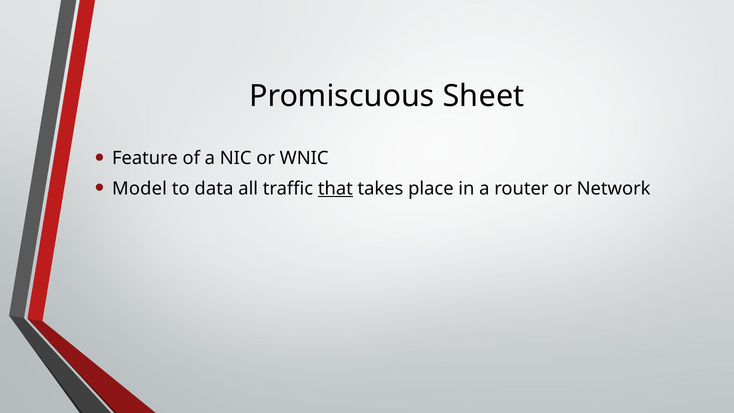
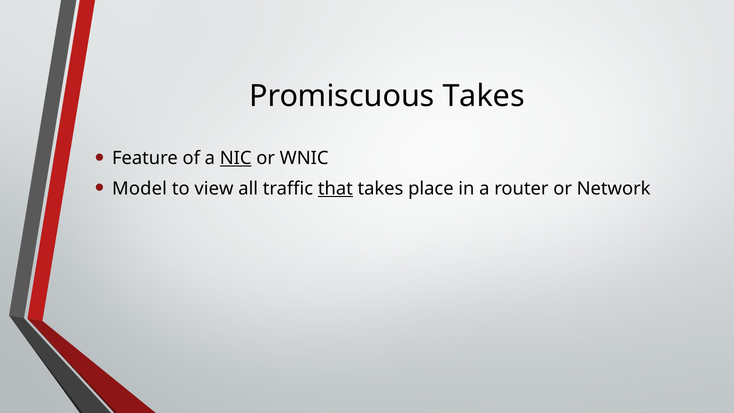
Promiscuous Sheet: Sheet -> Takes
NIC underline: none -> present
data: data -> view
